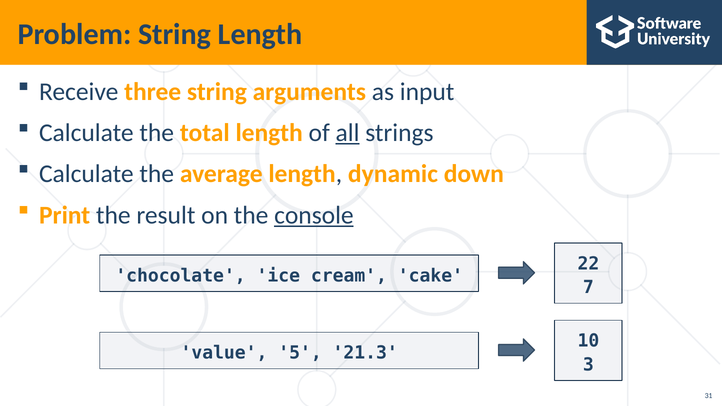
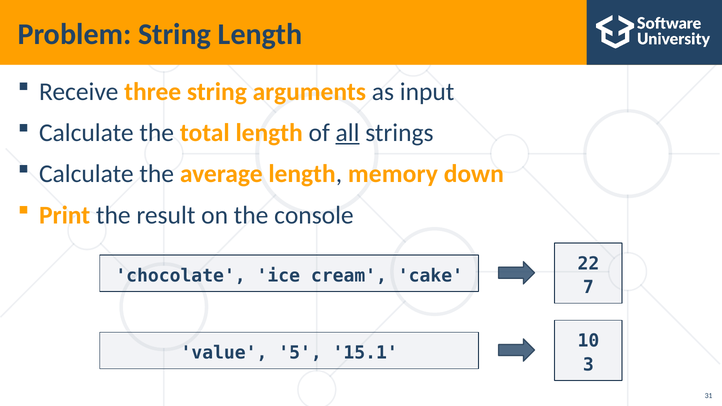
dynamic: dynamic -> memory
console underline: present -> none
21.3: 21.3 -> 15.1
